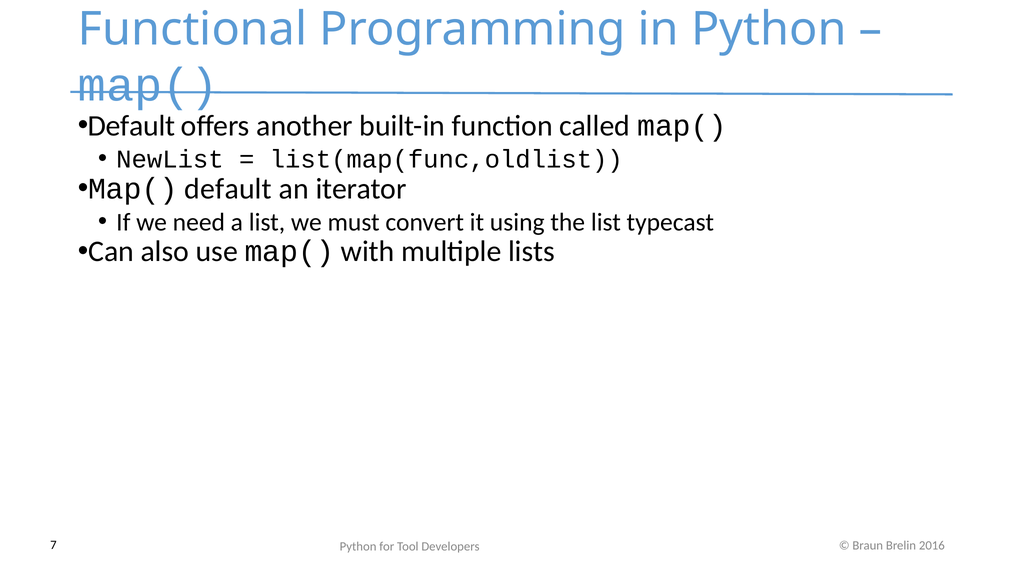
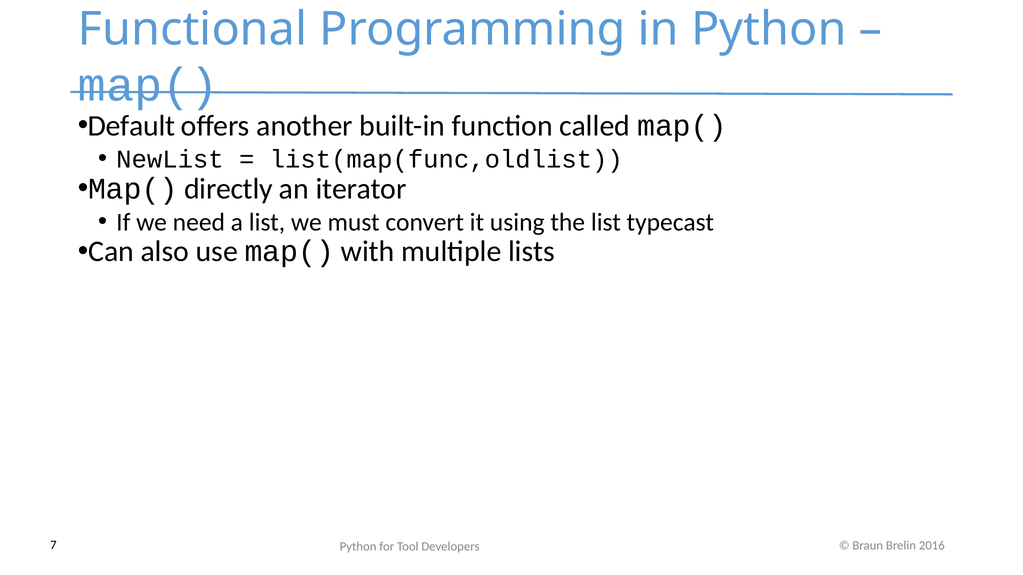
Map( default: default -> directly
